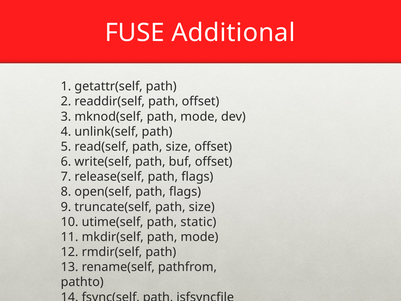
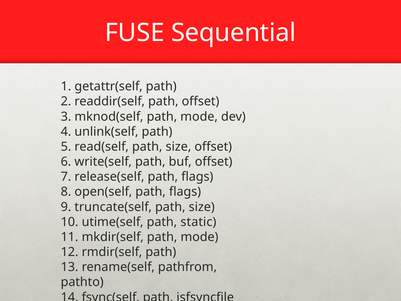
Additional: Additional -> Sequential
